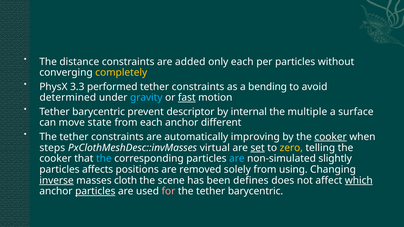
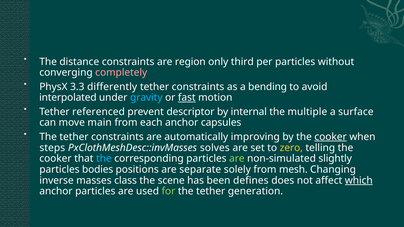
added: added -> region
only each: each -> third
completely colour: yellow -> pink
performed: performed -> differently
determined: determined -> interpolated
barycentric at (99, 112): barycentric -> referenced
state: state -> main
different: different -> capsules
virtual: virtual -> solves
set underline: present -> none
are at (237, 159) colour: light blue -> light green
affects: affects -> bodies
removed: removed -> separate
using: using -> mesh
inverse underline: present -> none
cloth: cloth -> class
particles at (95, 191) underline: present -> none
for colour: pink -> light green
the tether barycentric: barycentric -> generation
